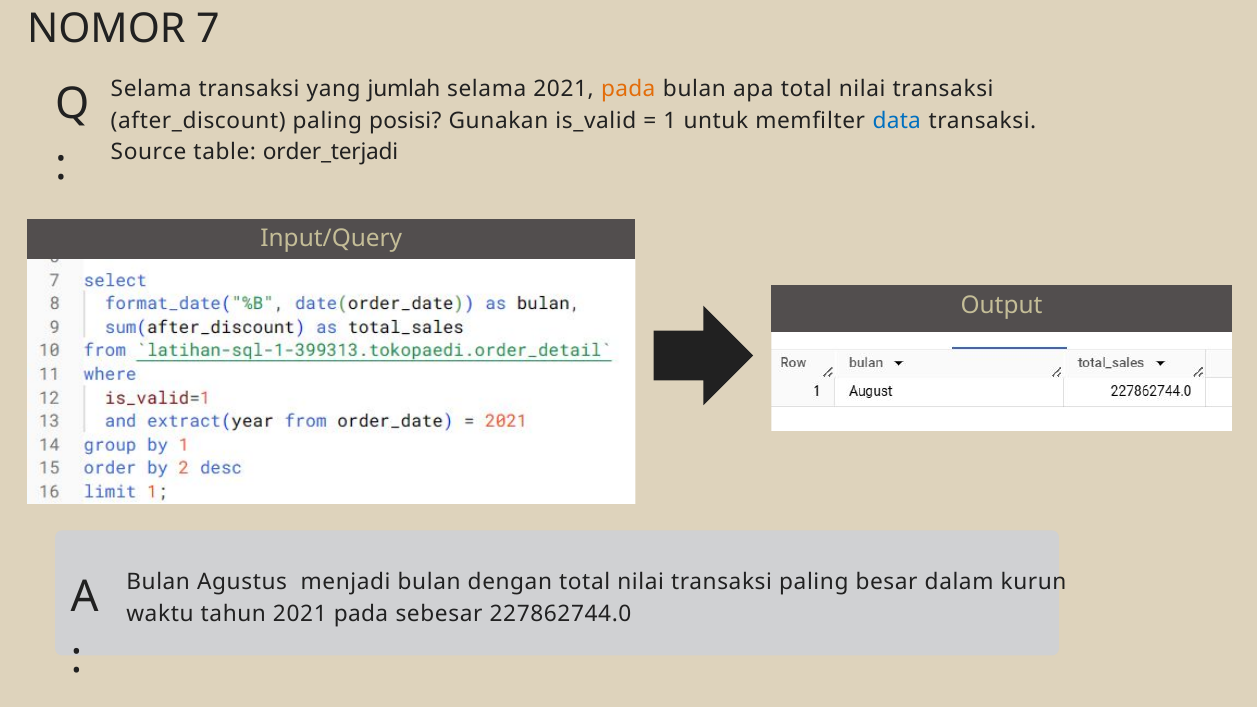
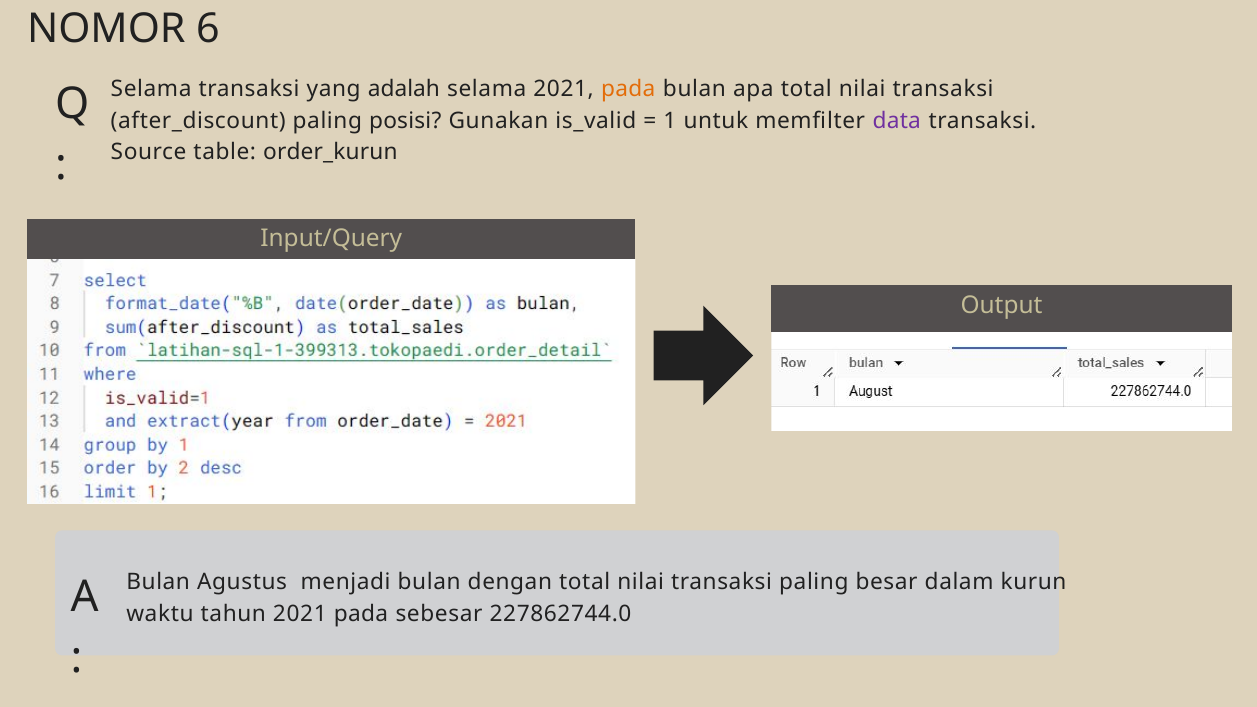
7: 7 -> 6
jumlah: jumlah -> adalah
data colour: blue -> purple
order_terjadi: order_terjadi -> order_kurun
